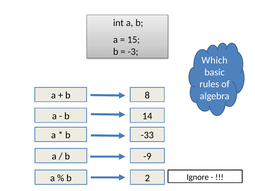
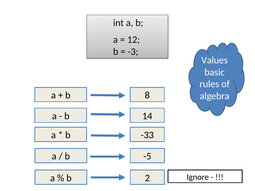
15: 15 -> 12
Which: Which -> Values
-9: -9 -> -5
